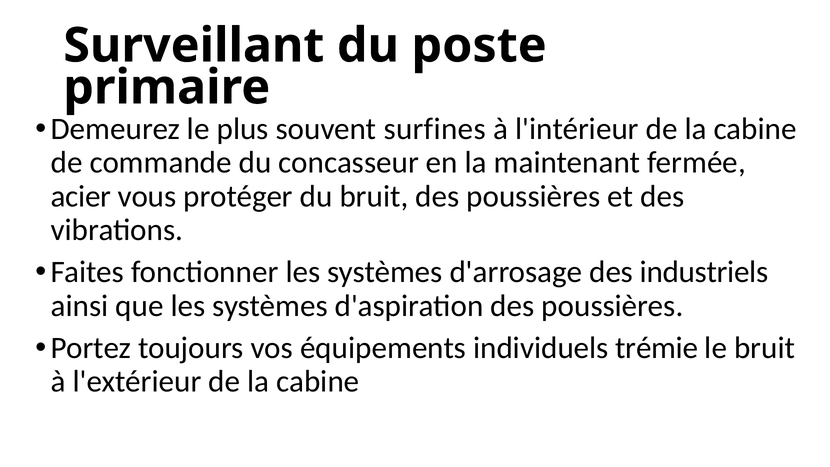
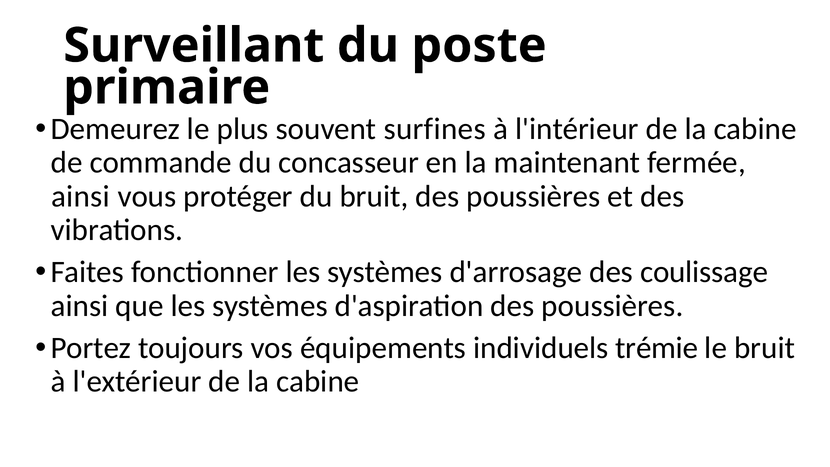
acier at (81, 196): acier -> ainsi
industriels: industriels -> coulissage
